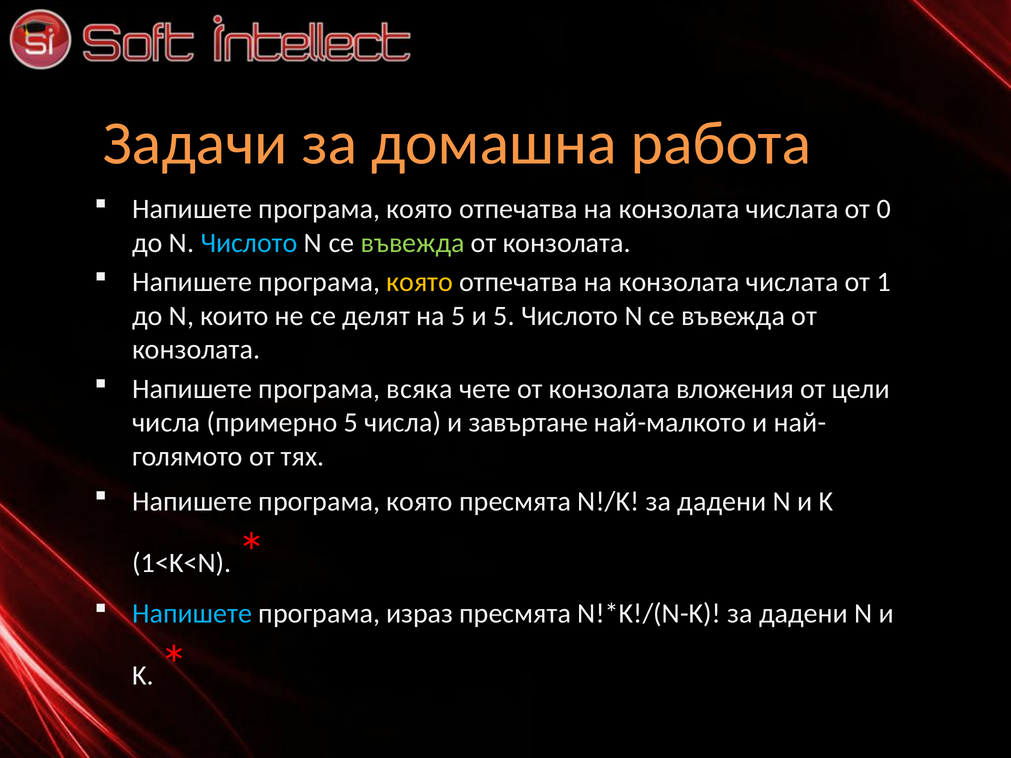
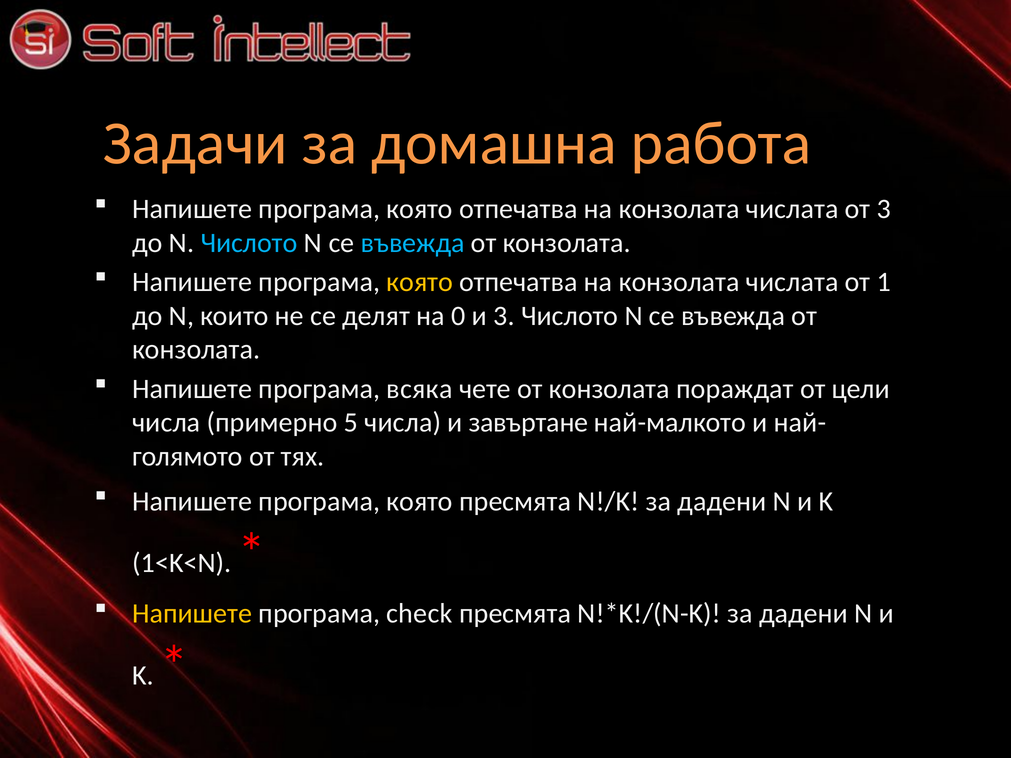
от 0: 0 -> 3
въвежда at (413, 243) colour: light green -> light blue
на 5: 5 -> 0
и 5: 5 -> 3
вложения: вложения -> пораждат
Напишете at (192, 614) colour: light blue -> yellow
израз: израз -> check
